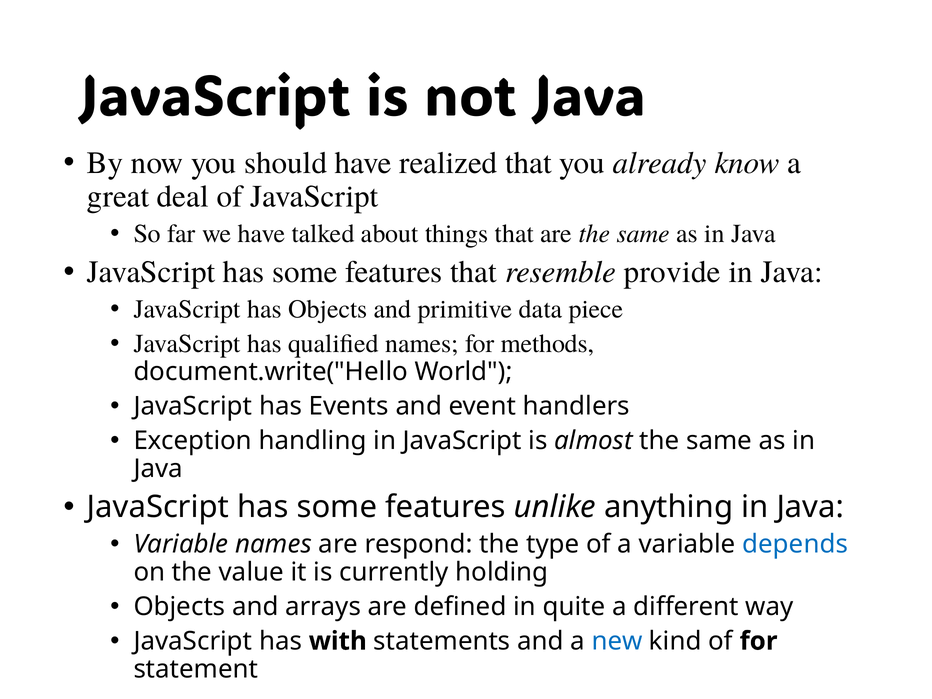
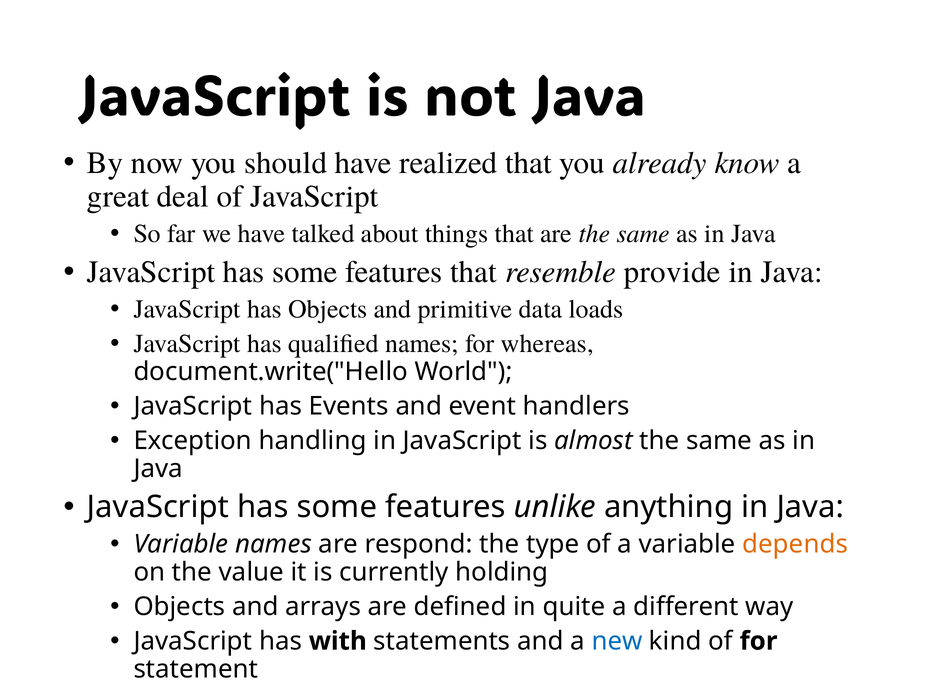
piece: piece -> loads
methods: methods -> whereas
depends colour: blue -> orange
